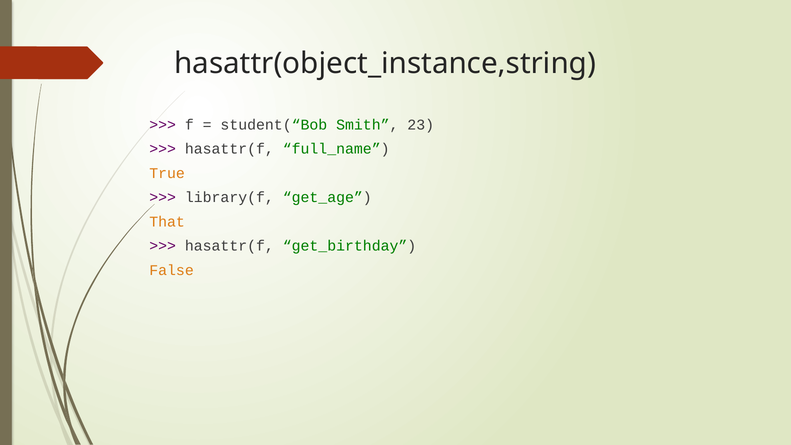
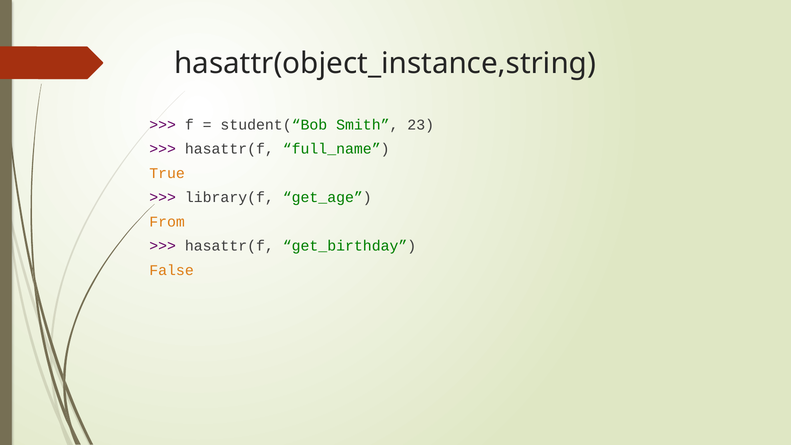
That: That -> From
